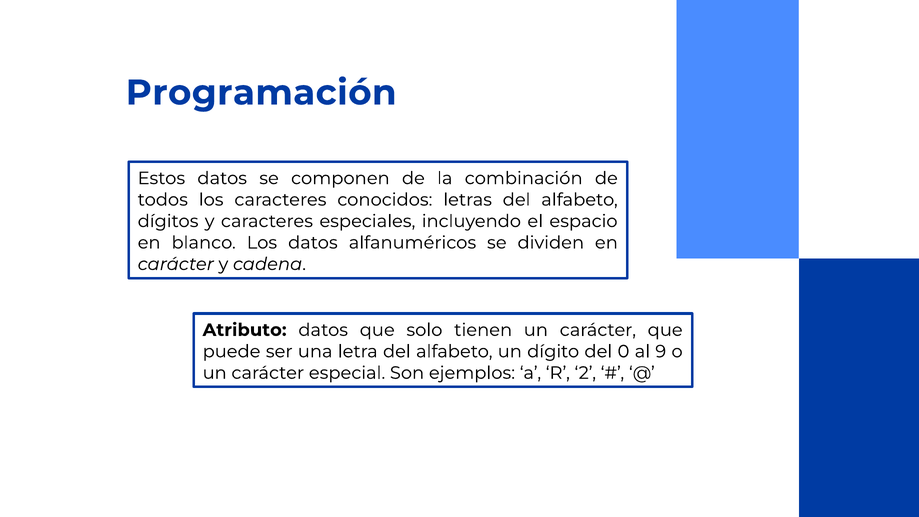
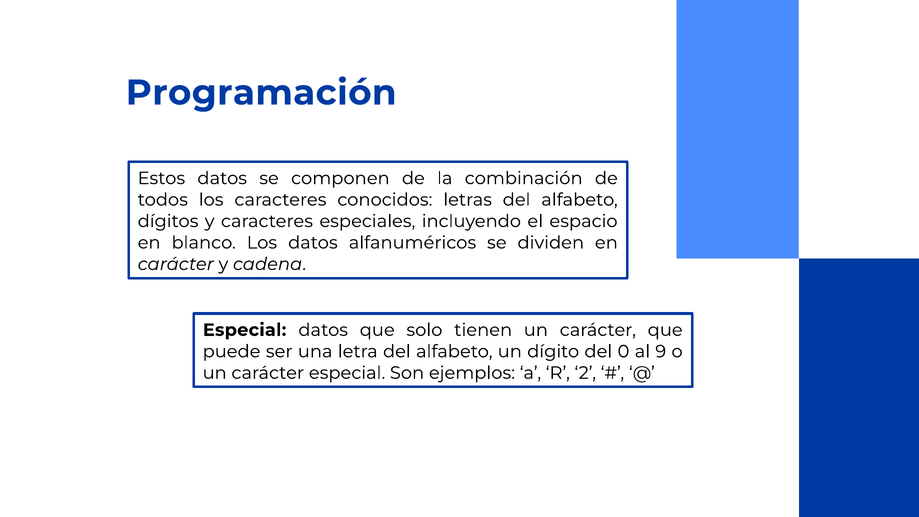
Atributo at (245, 330): Atributo -> Especial
